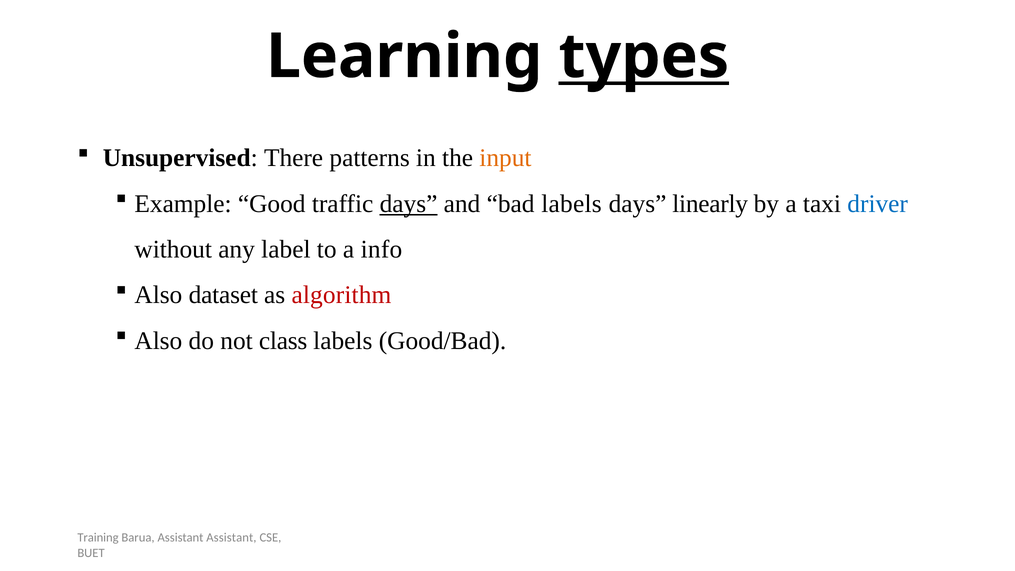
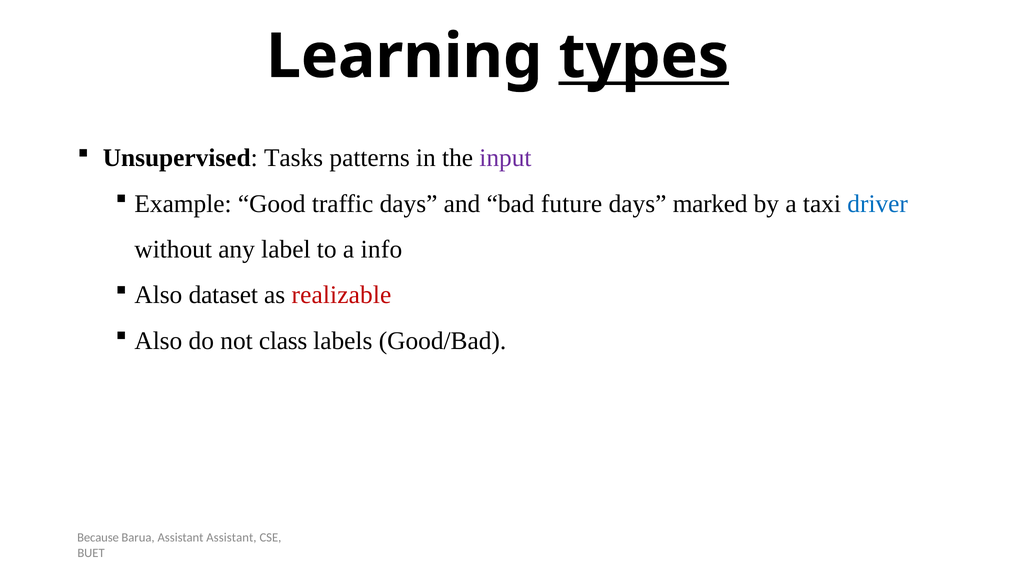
There: There -> Tasks
input colour: orange -> purple
days at (409, 204) underline: present -> none
bad labels: labels -> future
linearly: linearly -> marked
algorithm: algorithm -> realizable
Training: Training -> Because
